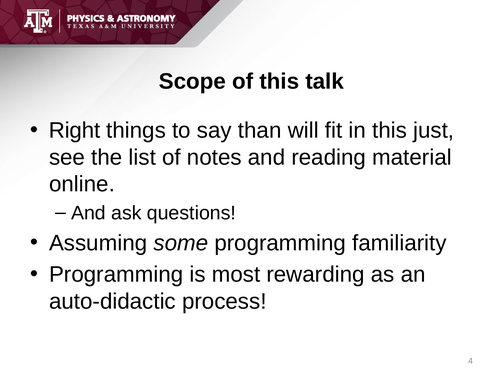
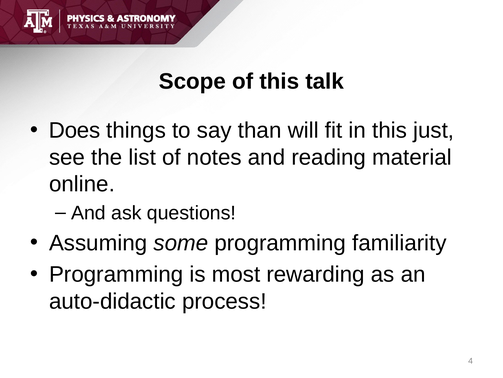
Right: Right -> Does
